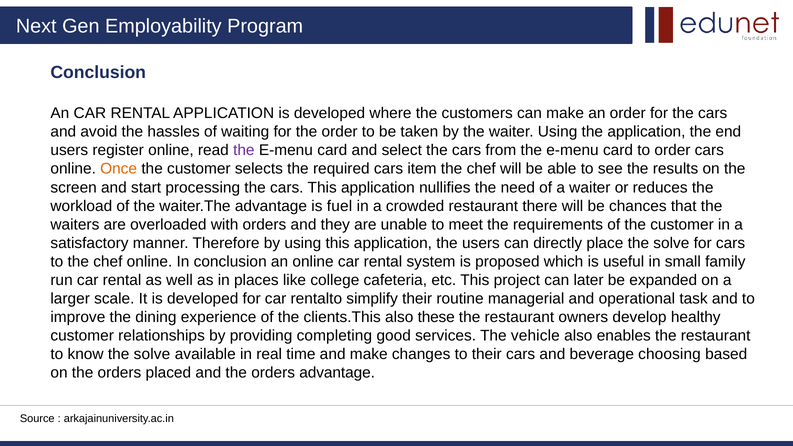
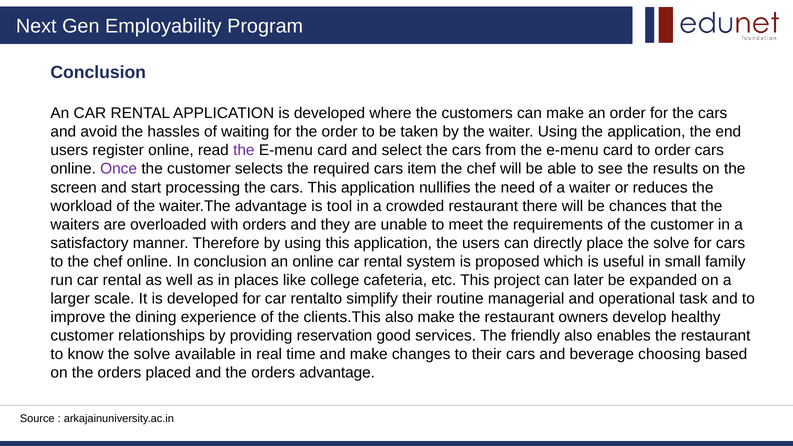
Once colour: orange -> purple
fuel: fuel -> tool
also these: these -> make
completing: completing -> reservation
vehicle: vehicle -> friendly
